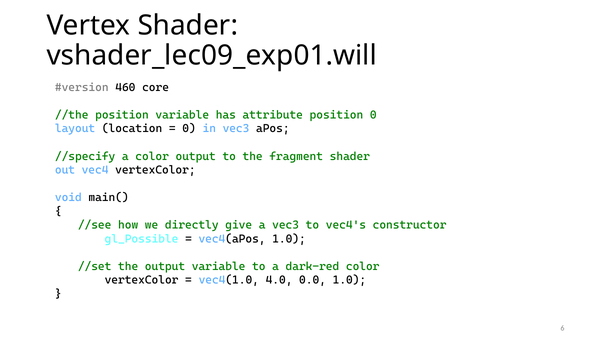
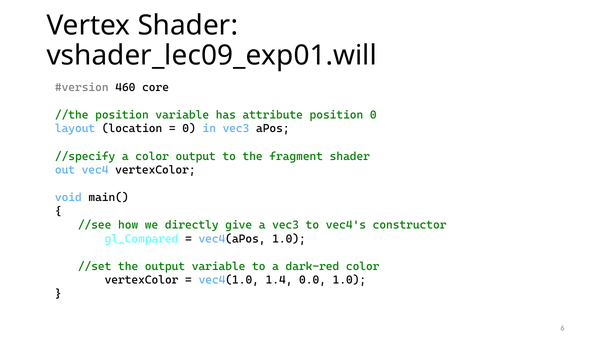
gl_Possible: gl_Possible -> gl_Compared
4.0: 4.0 -> 1.4
